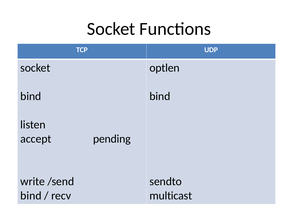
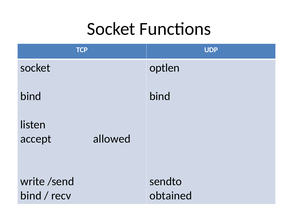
pending: pending -> allowed
multicast: multicast -> obtained
